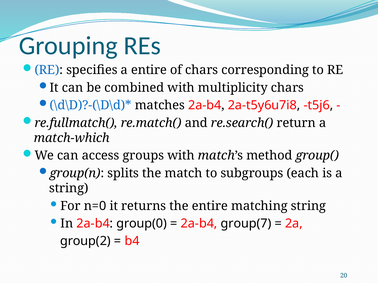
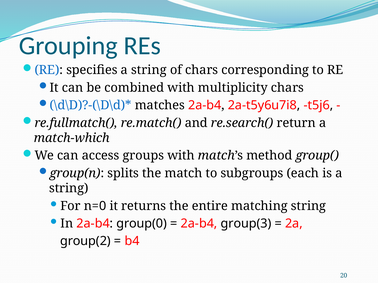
specifies a entire: entire -> string
group(7: group(7 -> group(3
